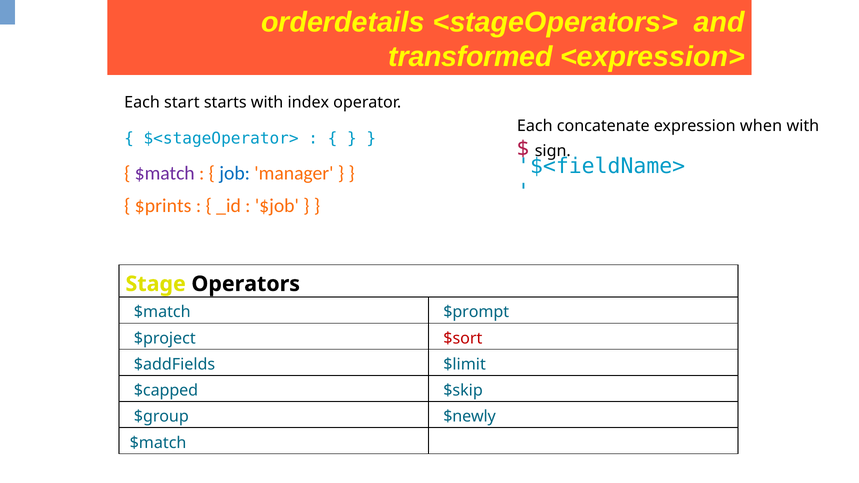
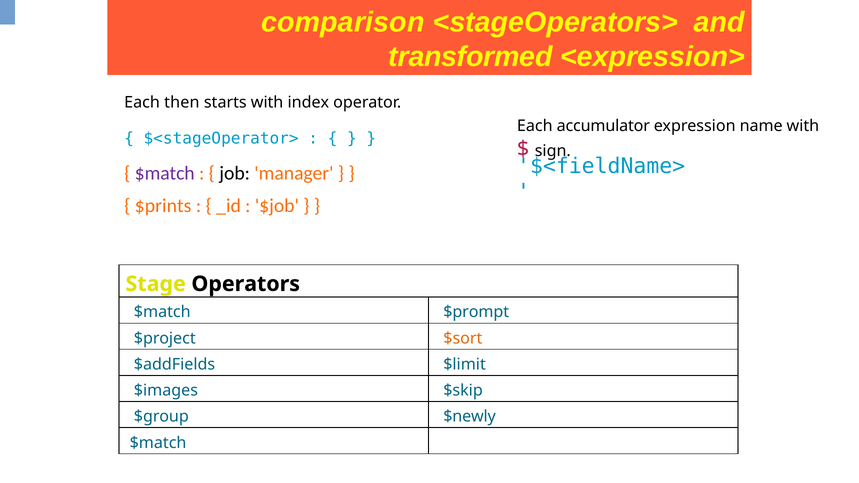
orderdetails: orderdetails -> comparison
start: start -> then
concatenate: concatenate -> accumulator
when: when -> name
job colour: blue -> black
$sort colour: red -> orange
$capped: $capped -> $images
